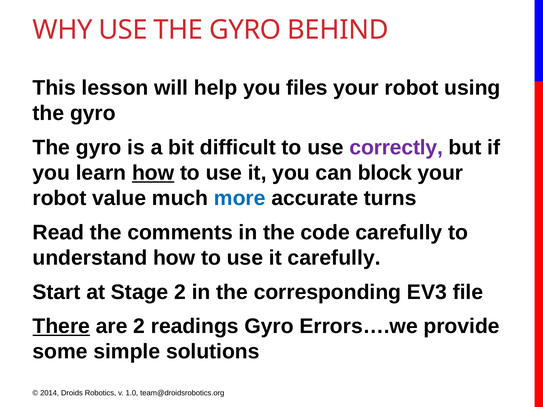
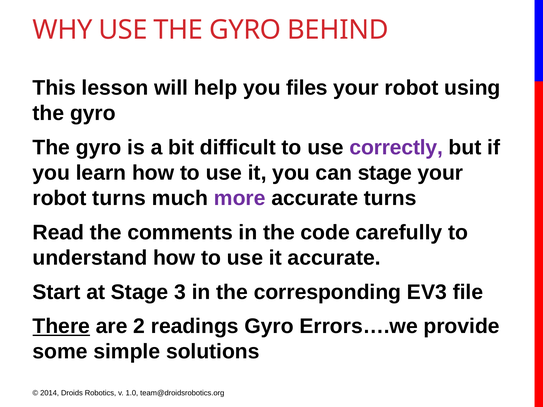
how at (153, 173) underline: present -> none
can block: block -> stage
robot value: value -> turns
more colour: blue -> purple
it carefully: carefully -> accurate
Stage 2: 2 -> 3
